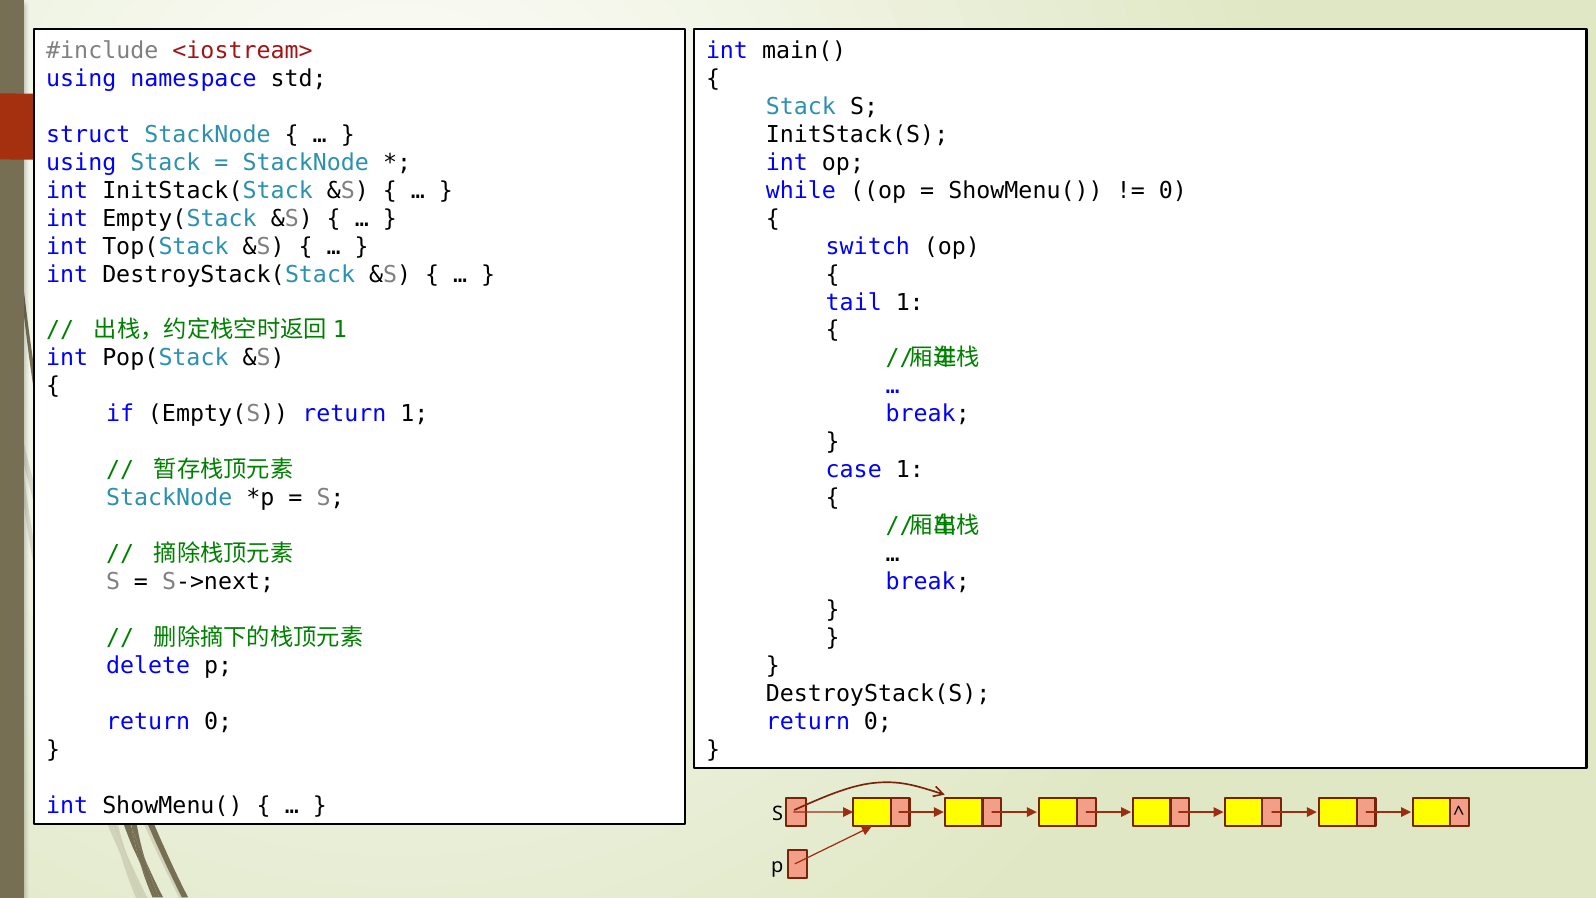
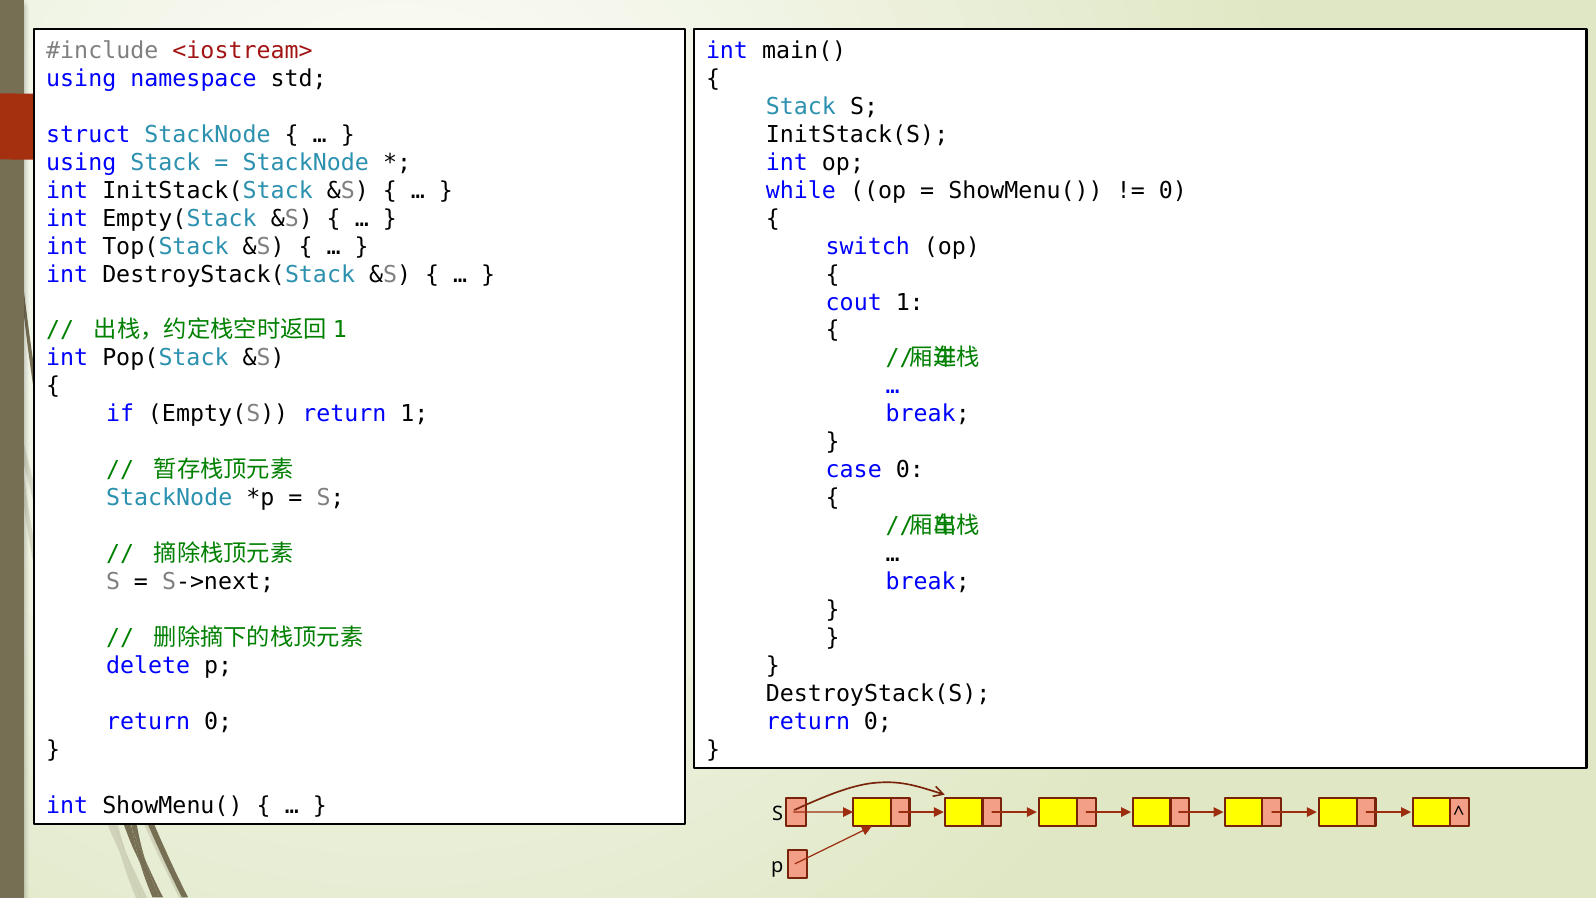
tail: tail -> cout
case 1: 1 -> 0
